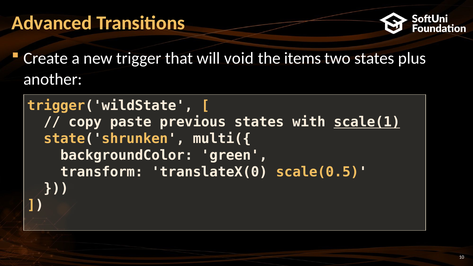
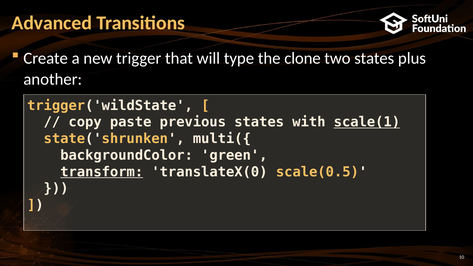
void: void -> type
items: items -> clone
transform underline: none -> present
